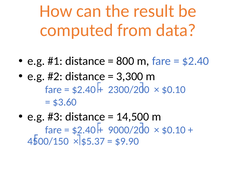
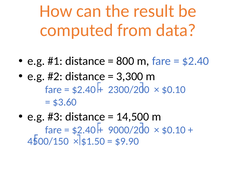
$5.37: $5.37 -> $1.50
